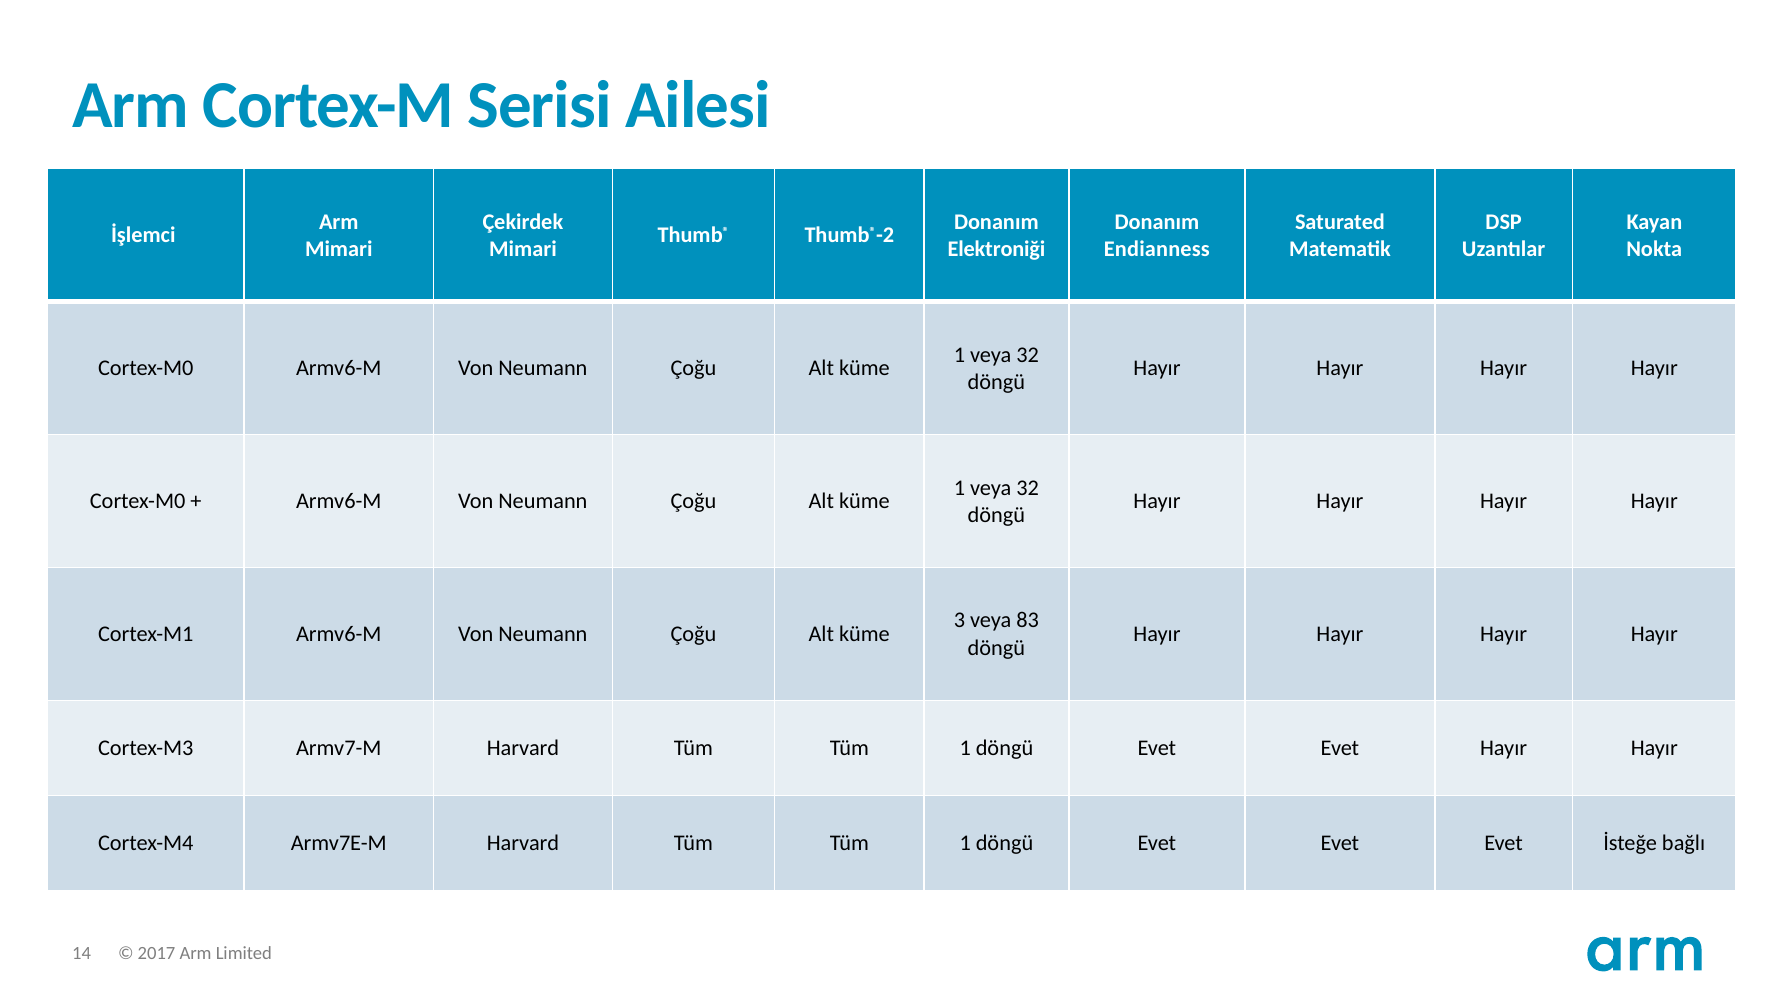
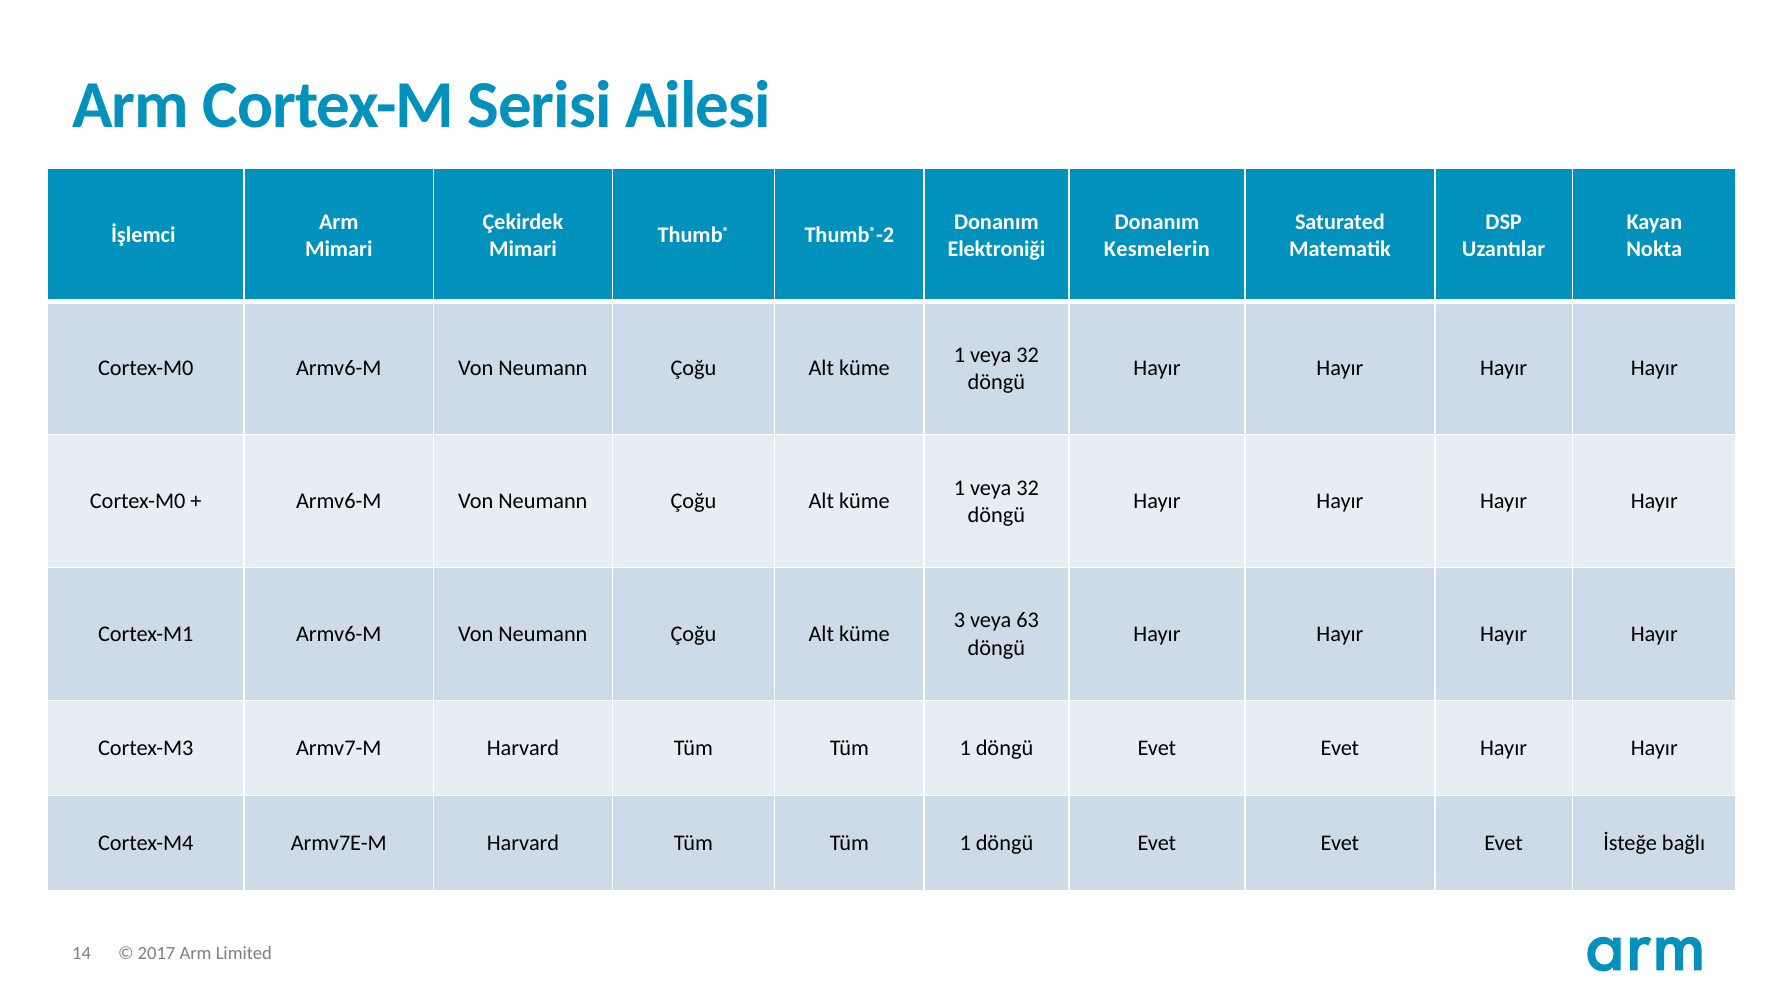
Endianness: Endianness -> Kesmelerin
83: 83 -> 63
